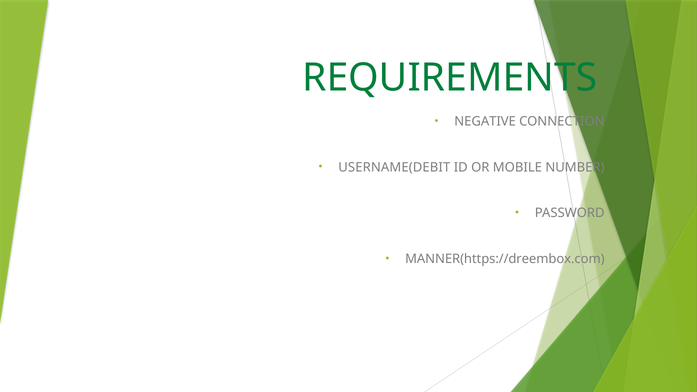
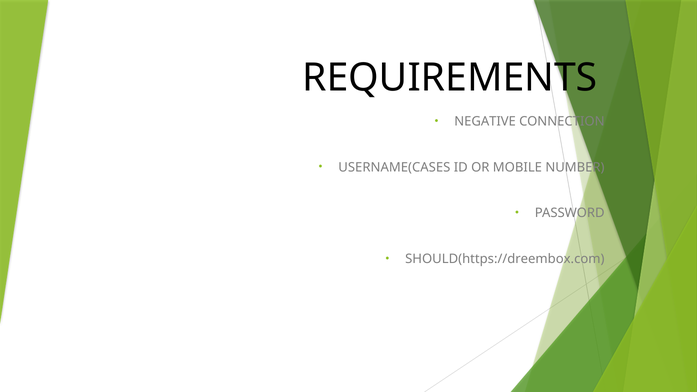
REQUIREMENTS colour: green -> black
USERNAME(DEBIT: USERNAME(DEBIT -> USERNAME(CASES
MANNER(https://dreembox.com: MANNER(https://dreembox.com -> SHOULD(https://dreembox.com
